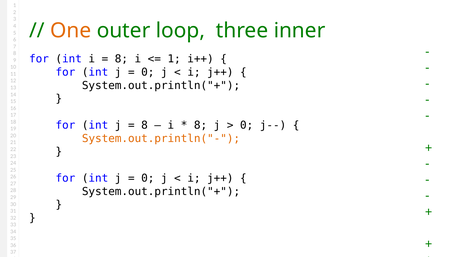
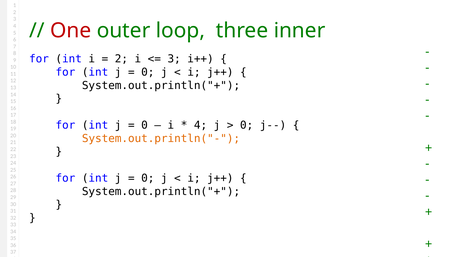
One colour: orange -> red
8 at (121, 59): 8 -> 2
1 at (174, 59): 1 -> 3
8 at (144, 125): 8 -> 0
8 at (201, 125): 8 -> 4
